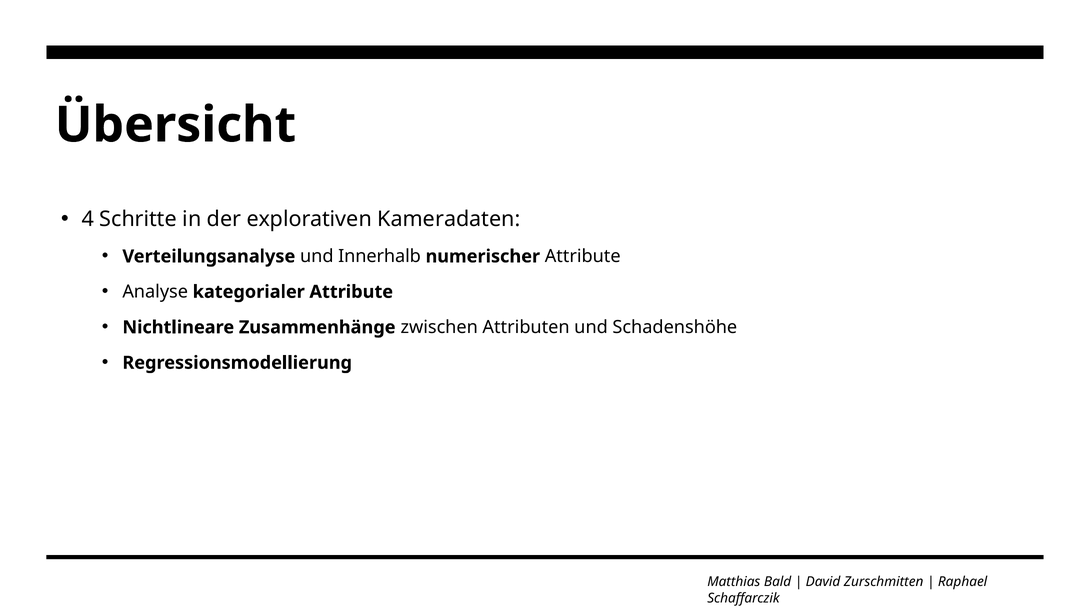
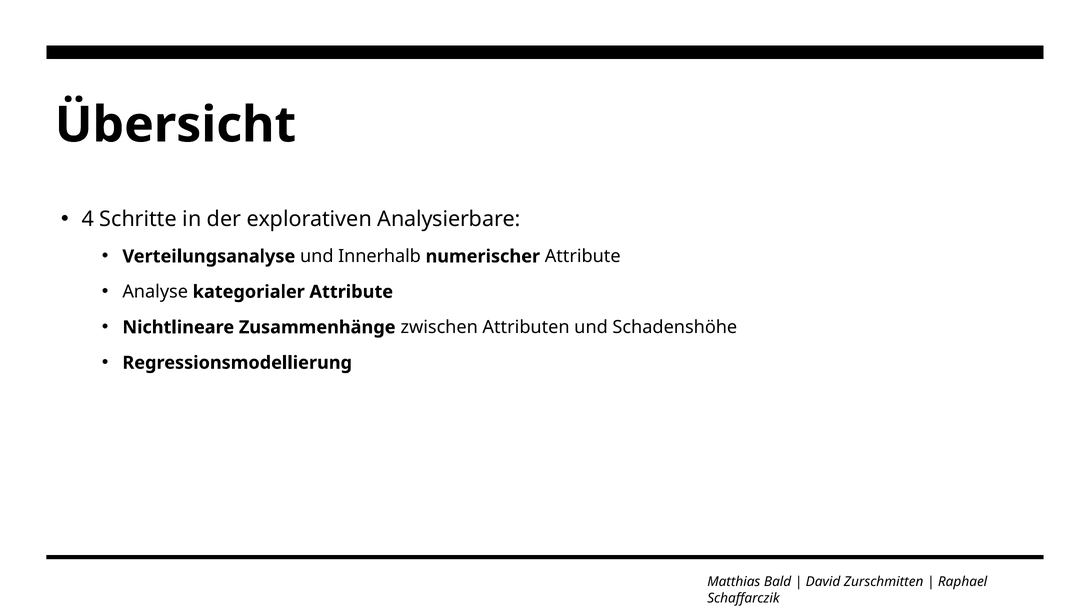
Kameradaten: Kameradaten -> Analysierbare
